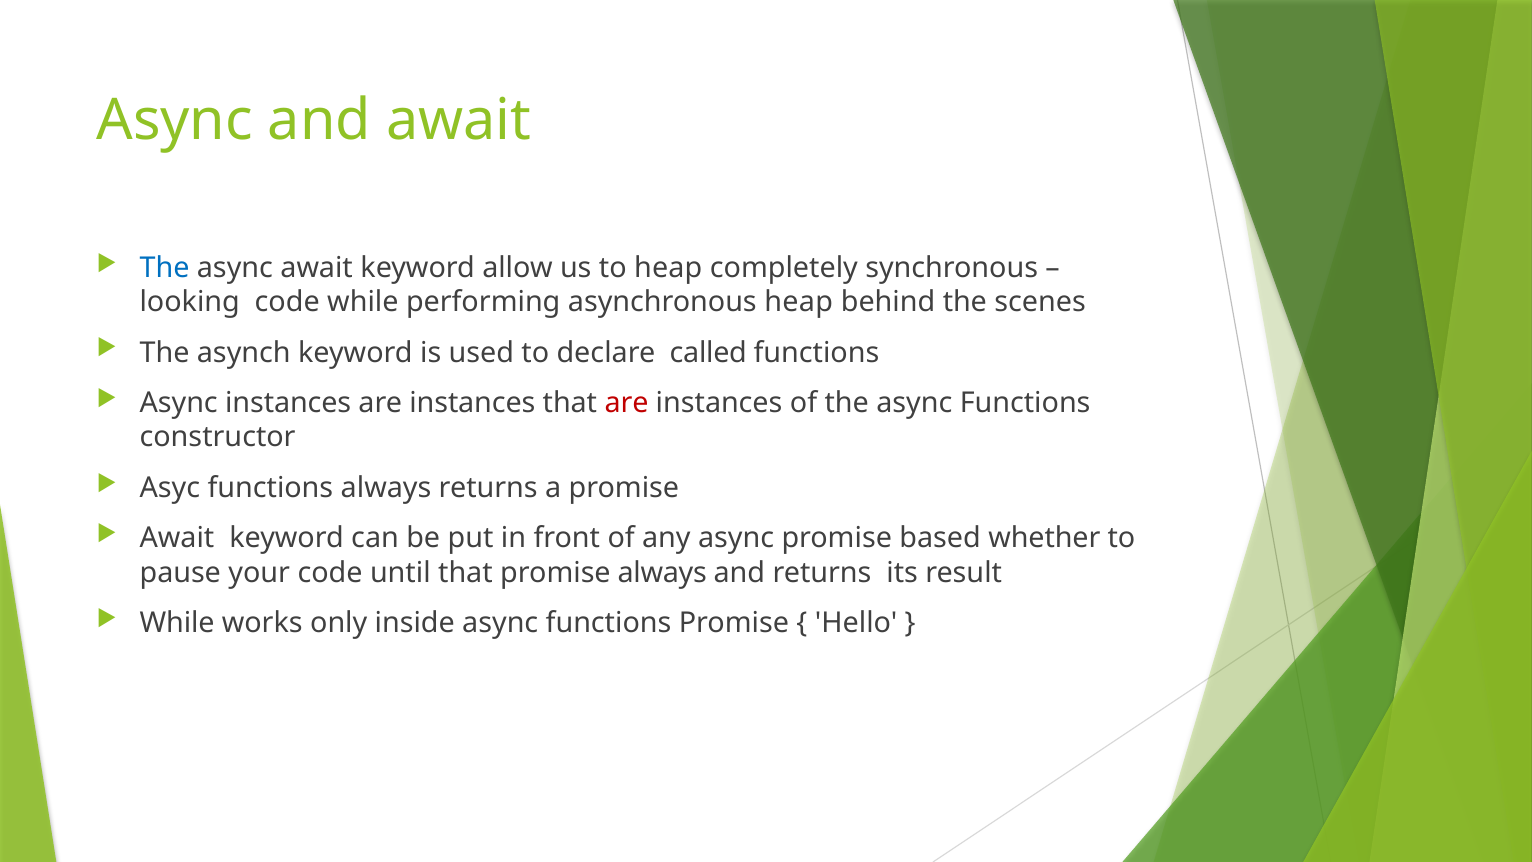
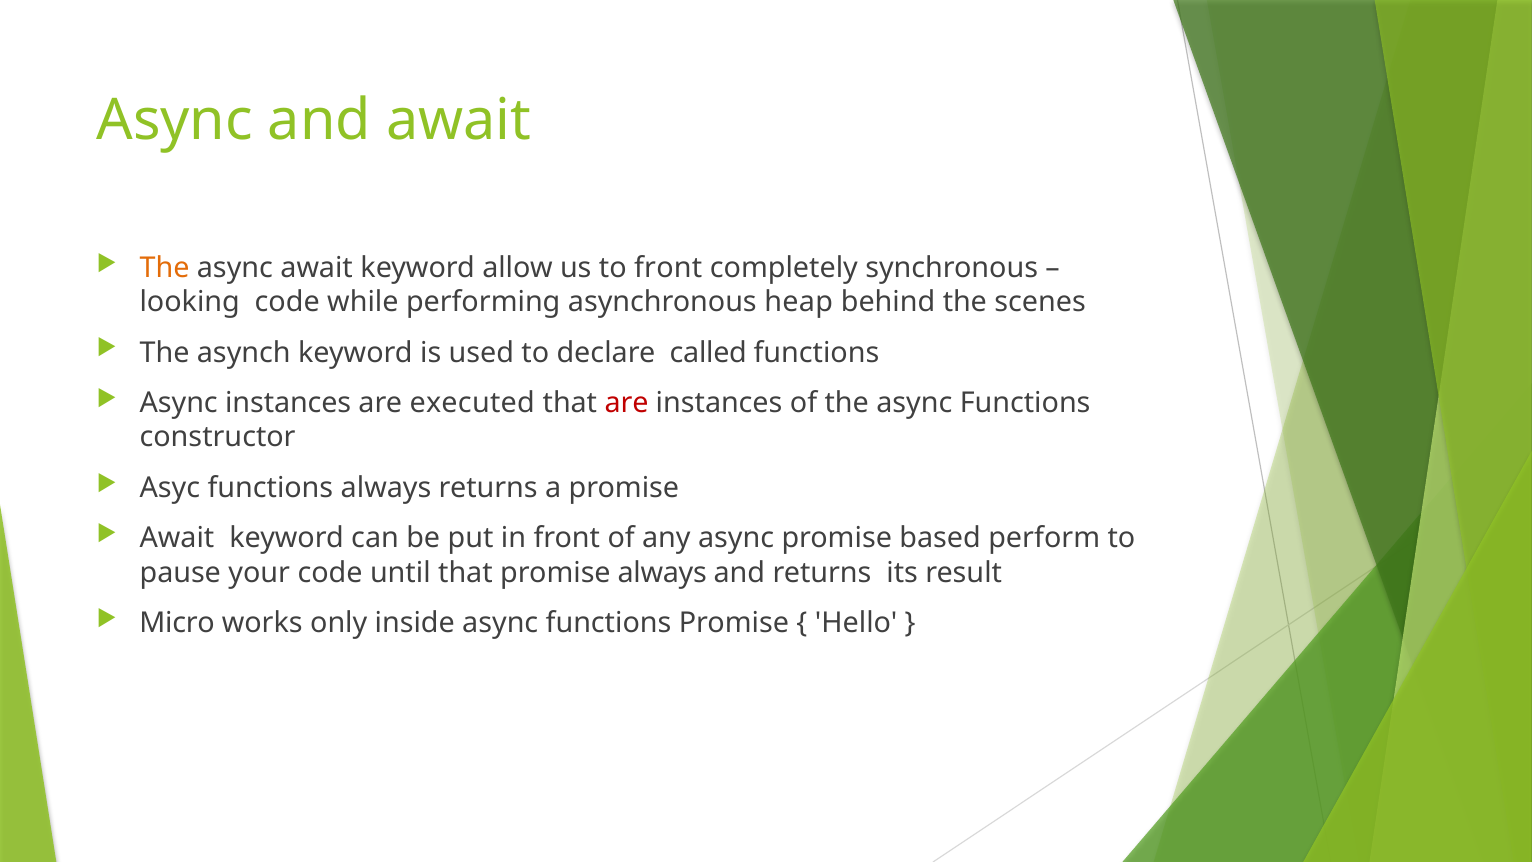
The at (165, 268) colour: blue -> orange
to heap: heap -> front
instances at (472, 403): instances -> executed
whether: whether -> perform
While at (177, 623): While -> Micro
